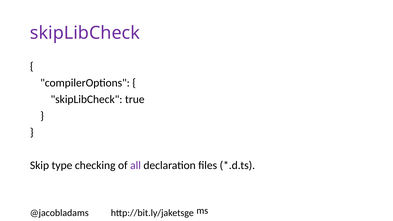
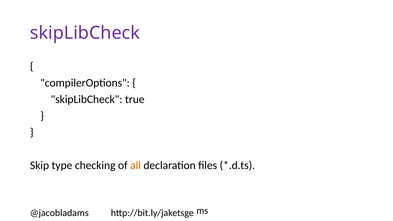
all colour: purple -> orange
